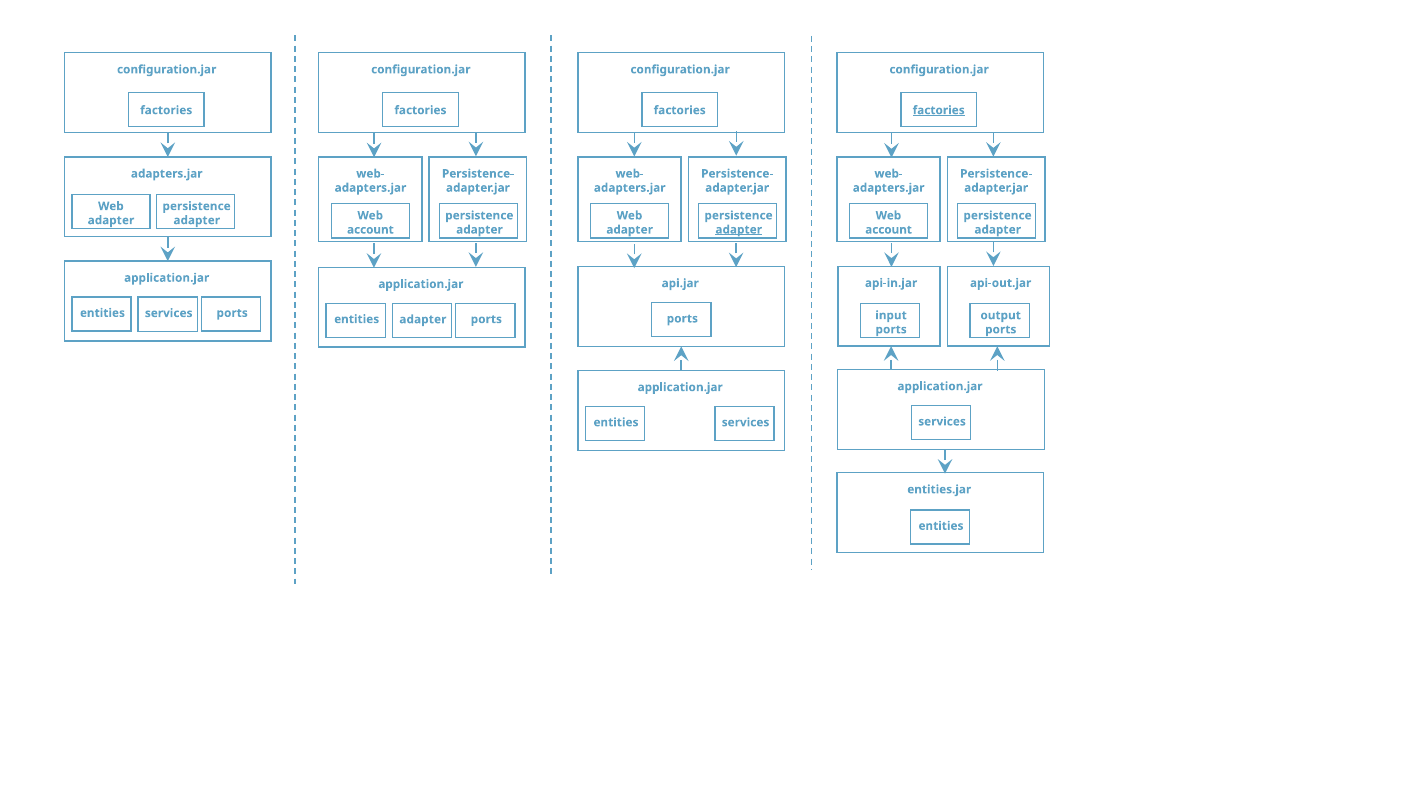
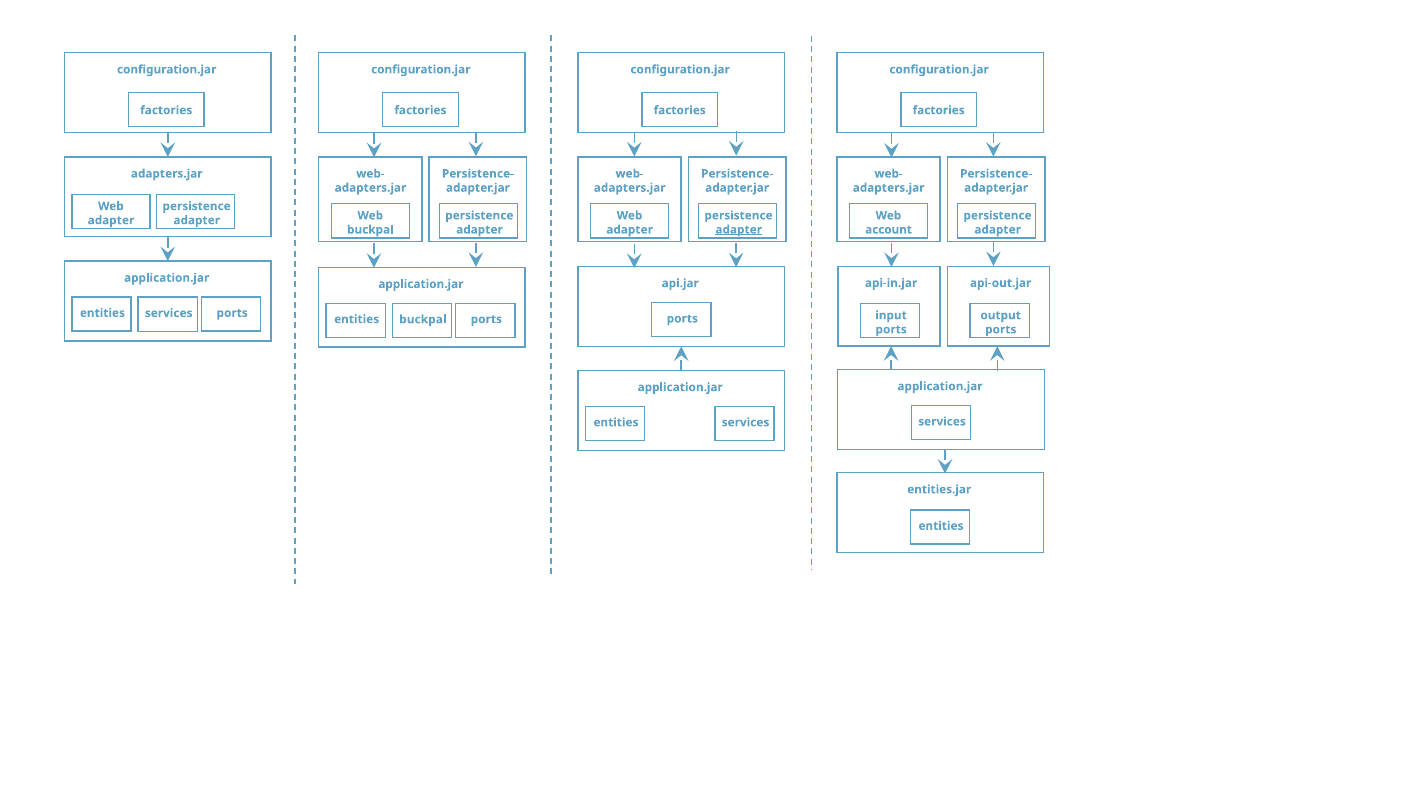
factories at (939, 110) underline: present -> none
account at (370, 230): account -> buckpal
entities adapter: adapter -> buckpal
